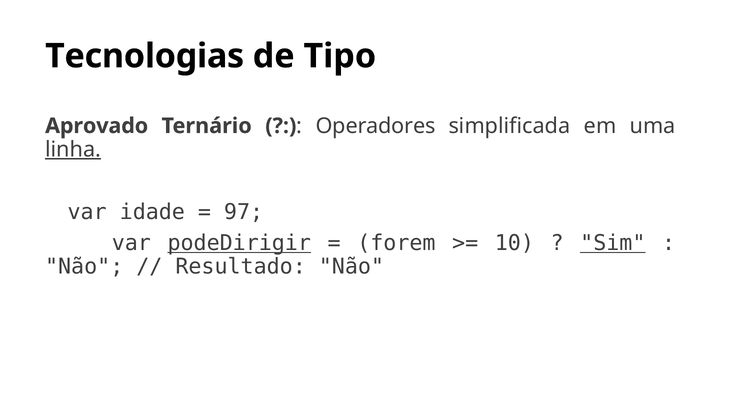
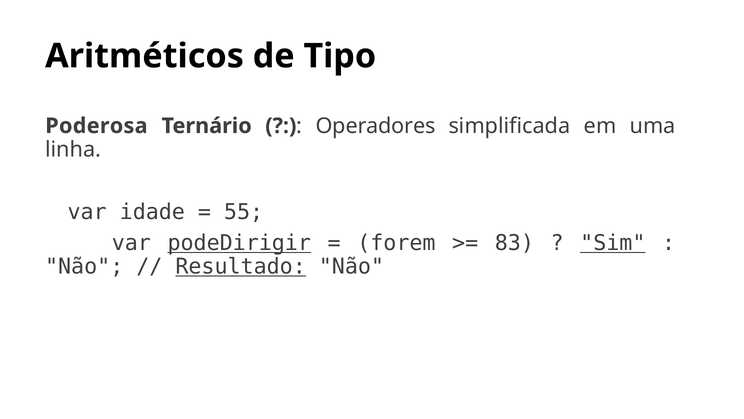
Tecnologias: Tecnologias -> Aritméticos
Aprovado: Aprovado -> Poderosa
linha underline: present -> none
97: 97 -> 55
10: 10 -> 83
Resultado underline: none -> present
